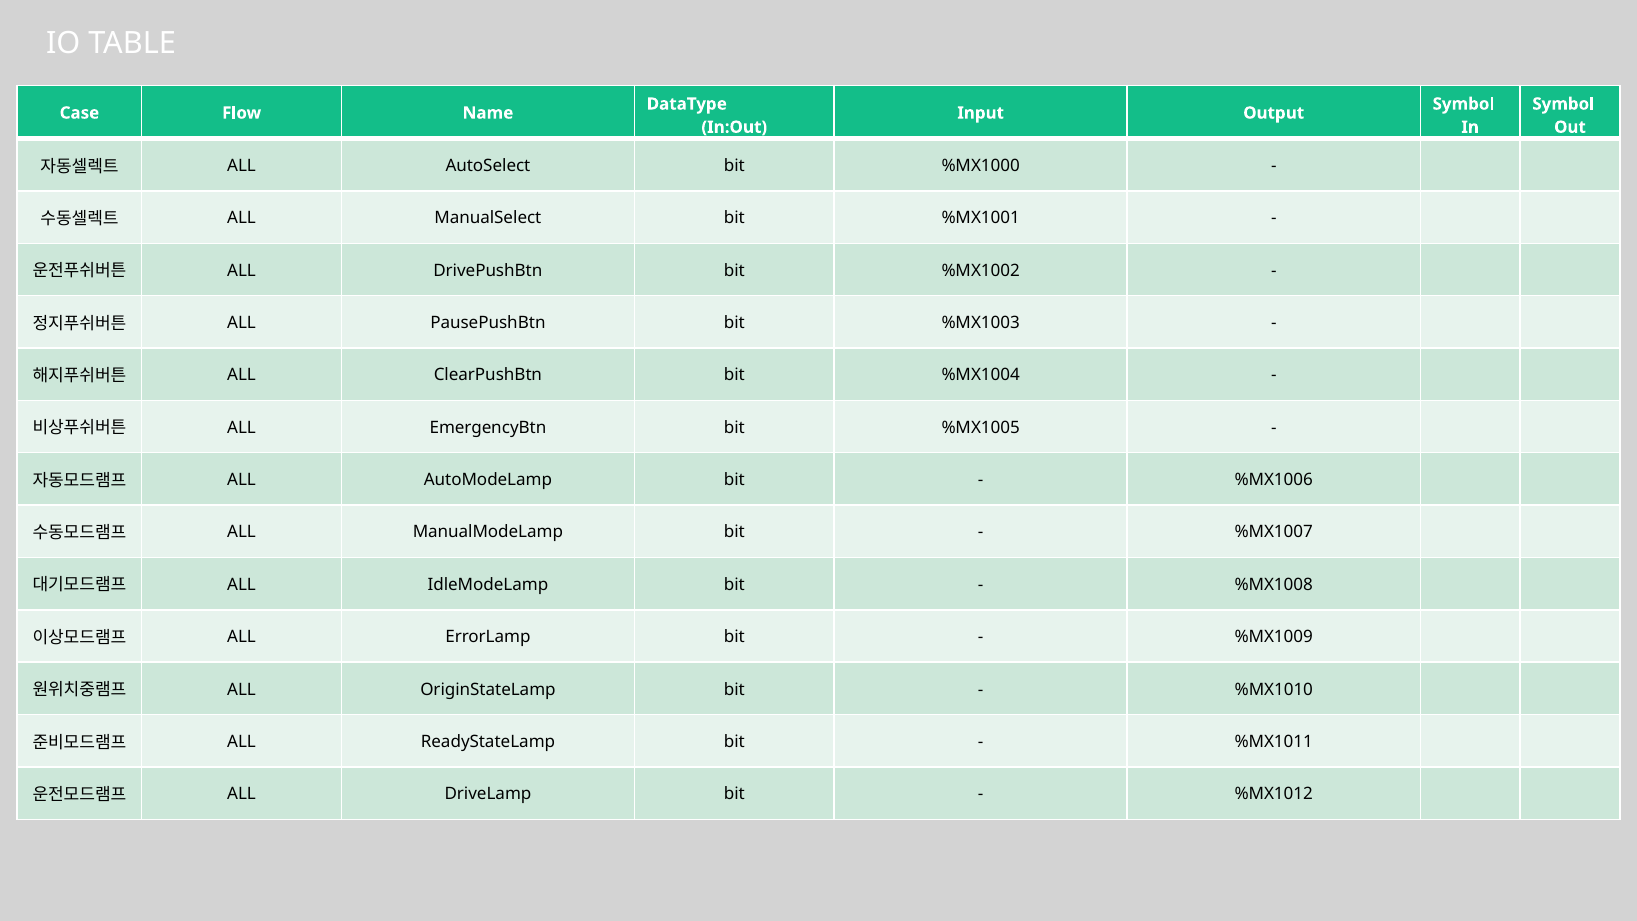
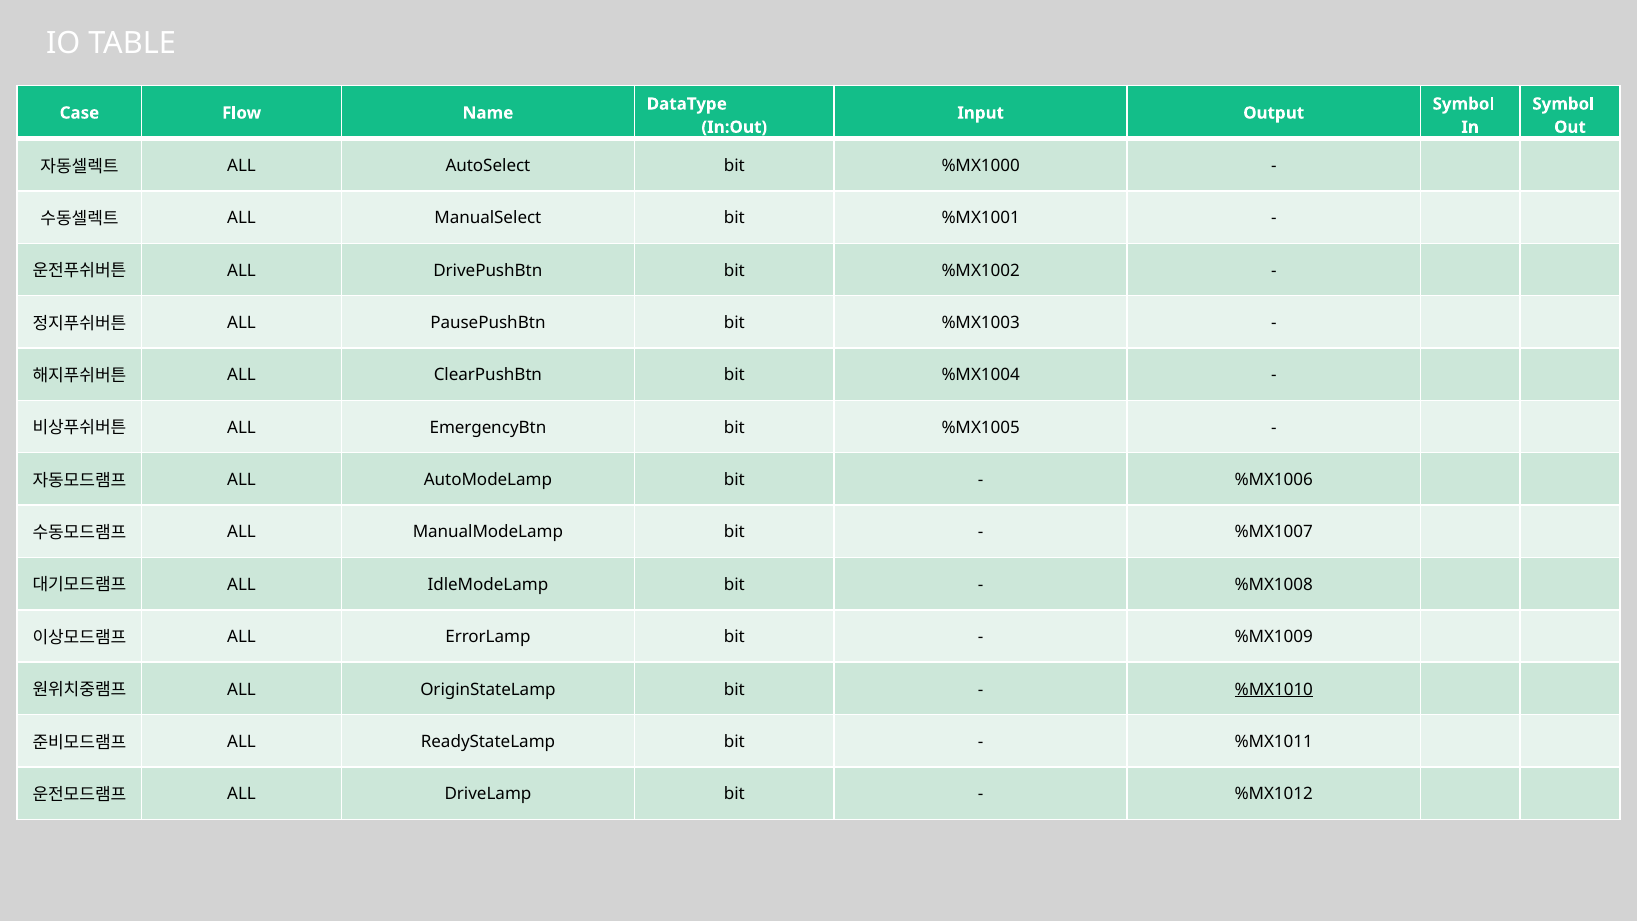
%MX1010 underline: none -> present
